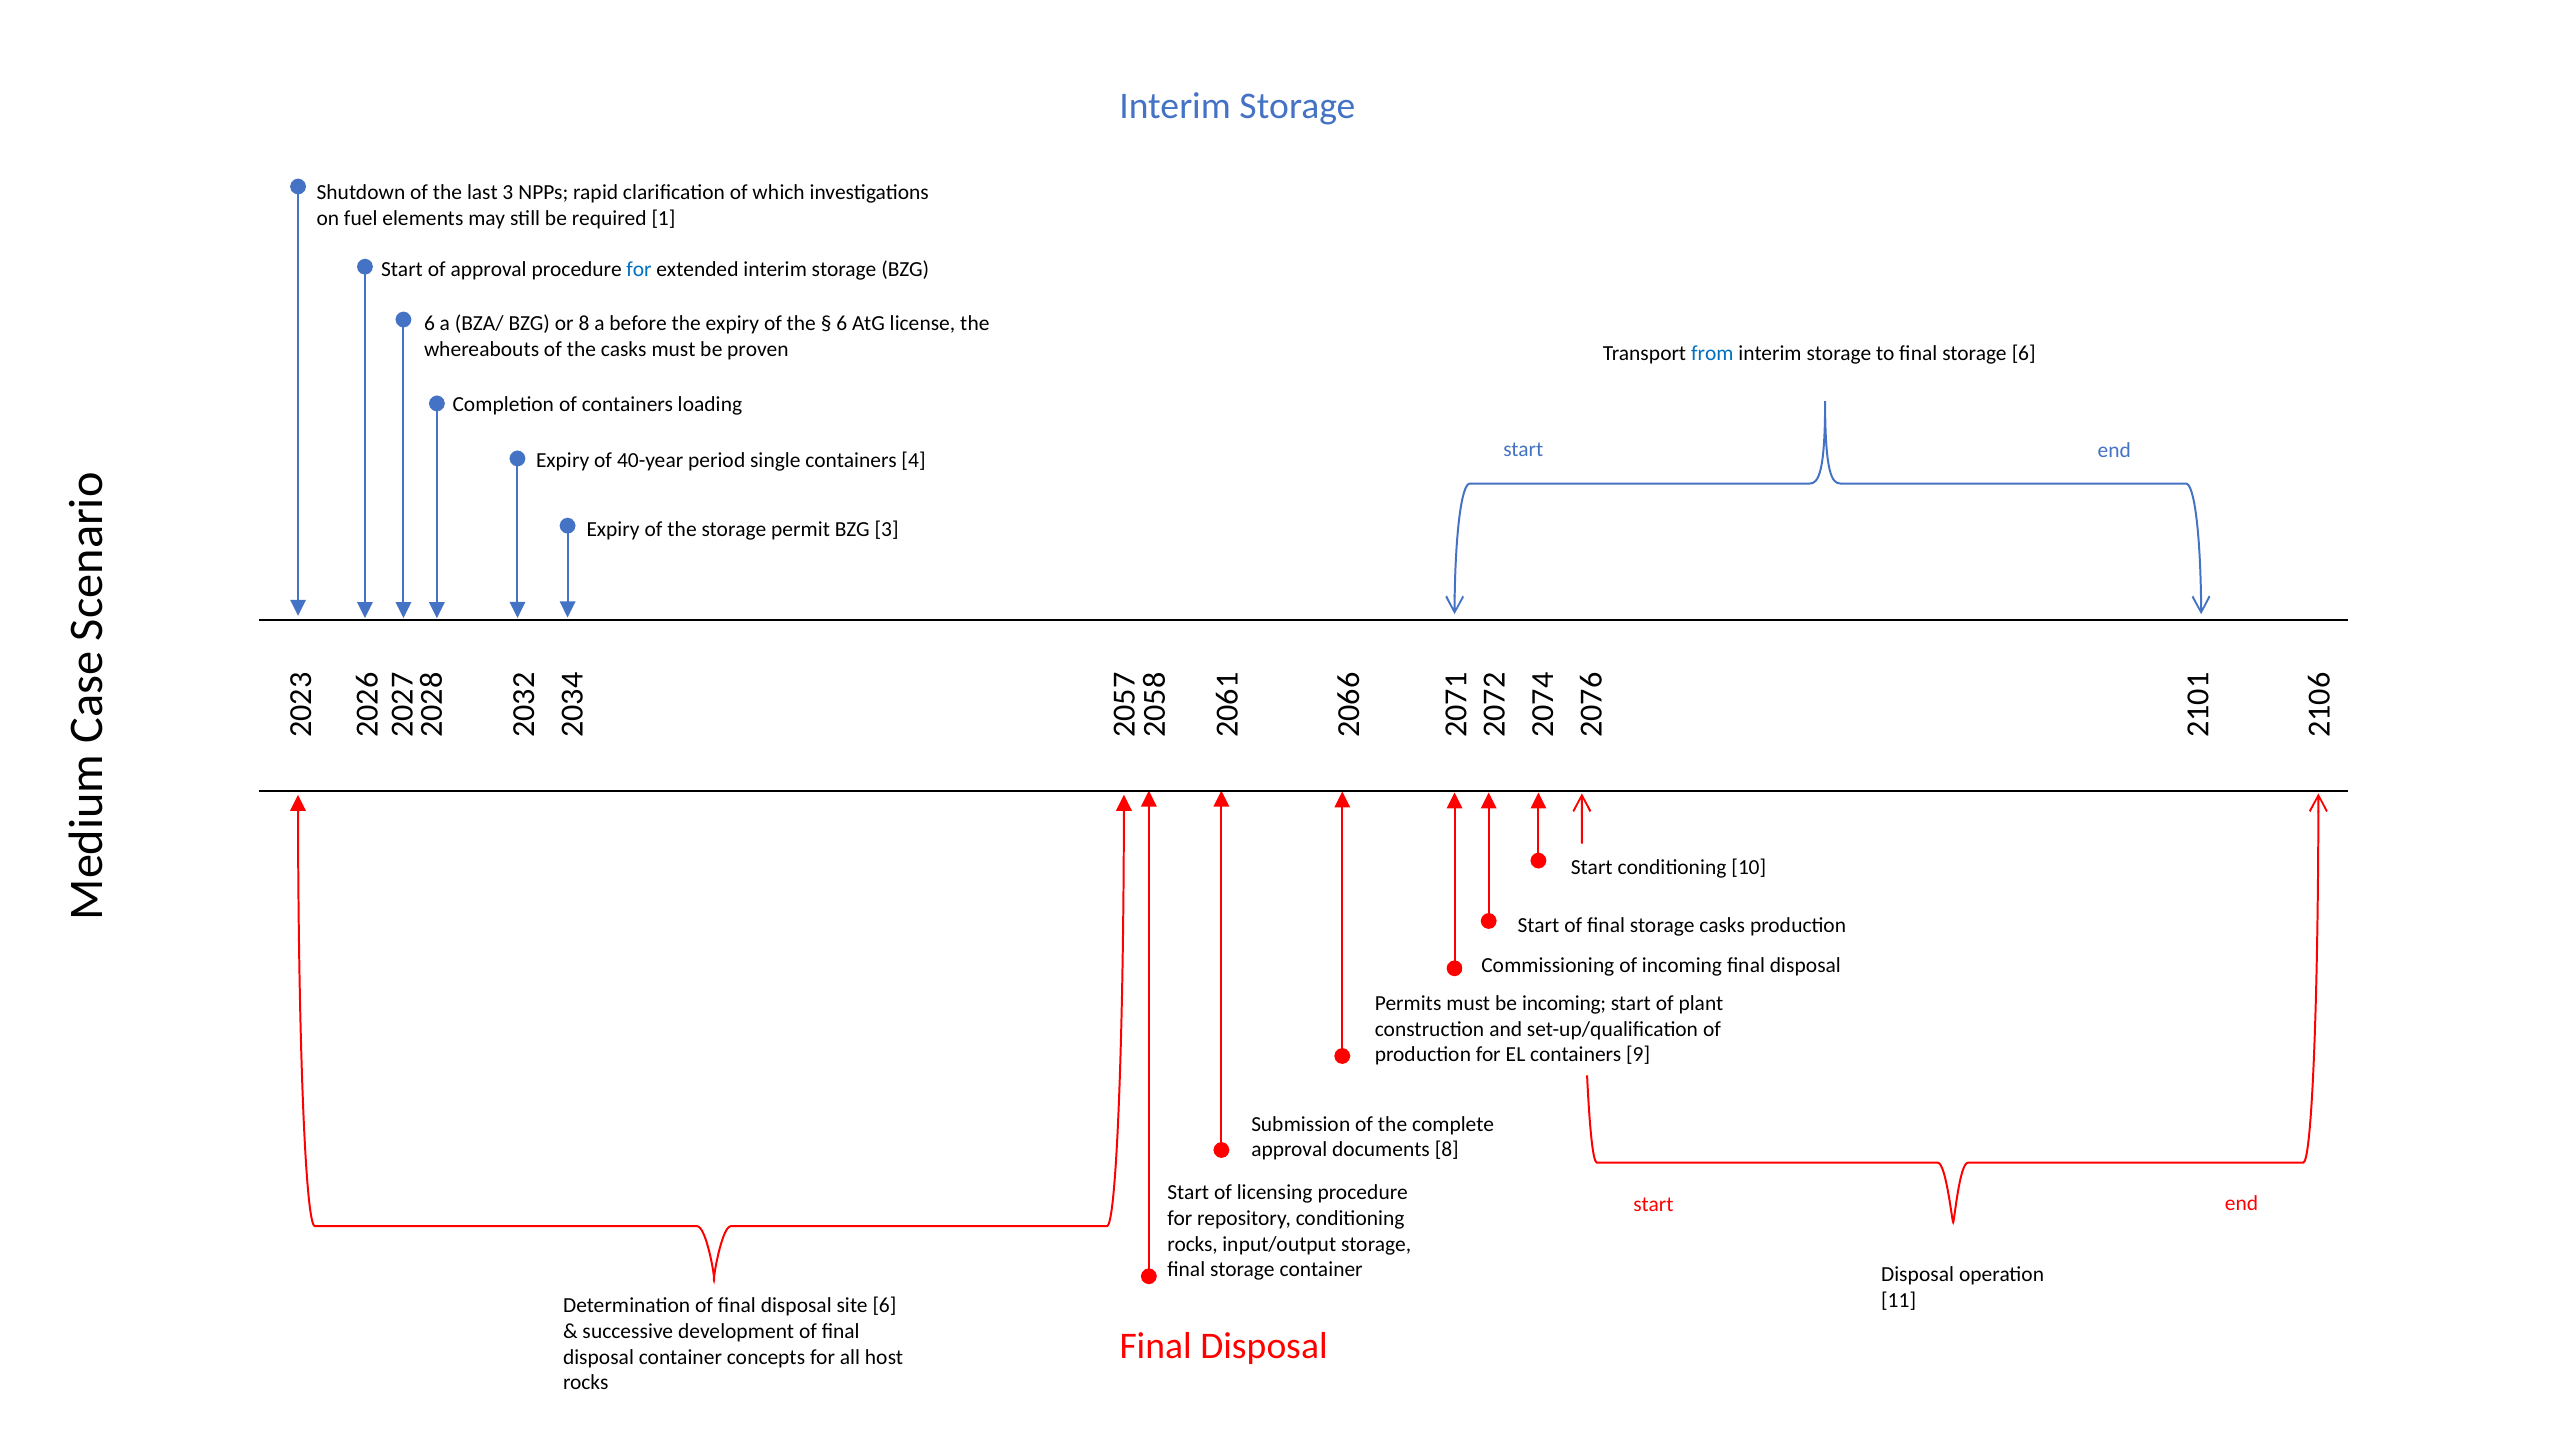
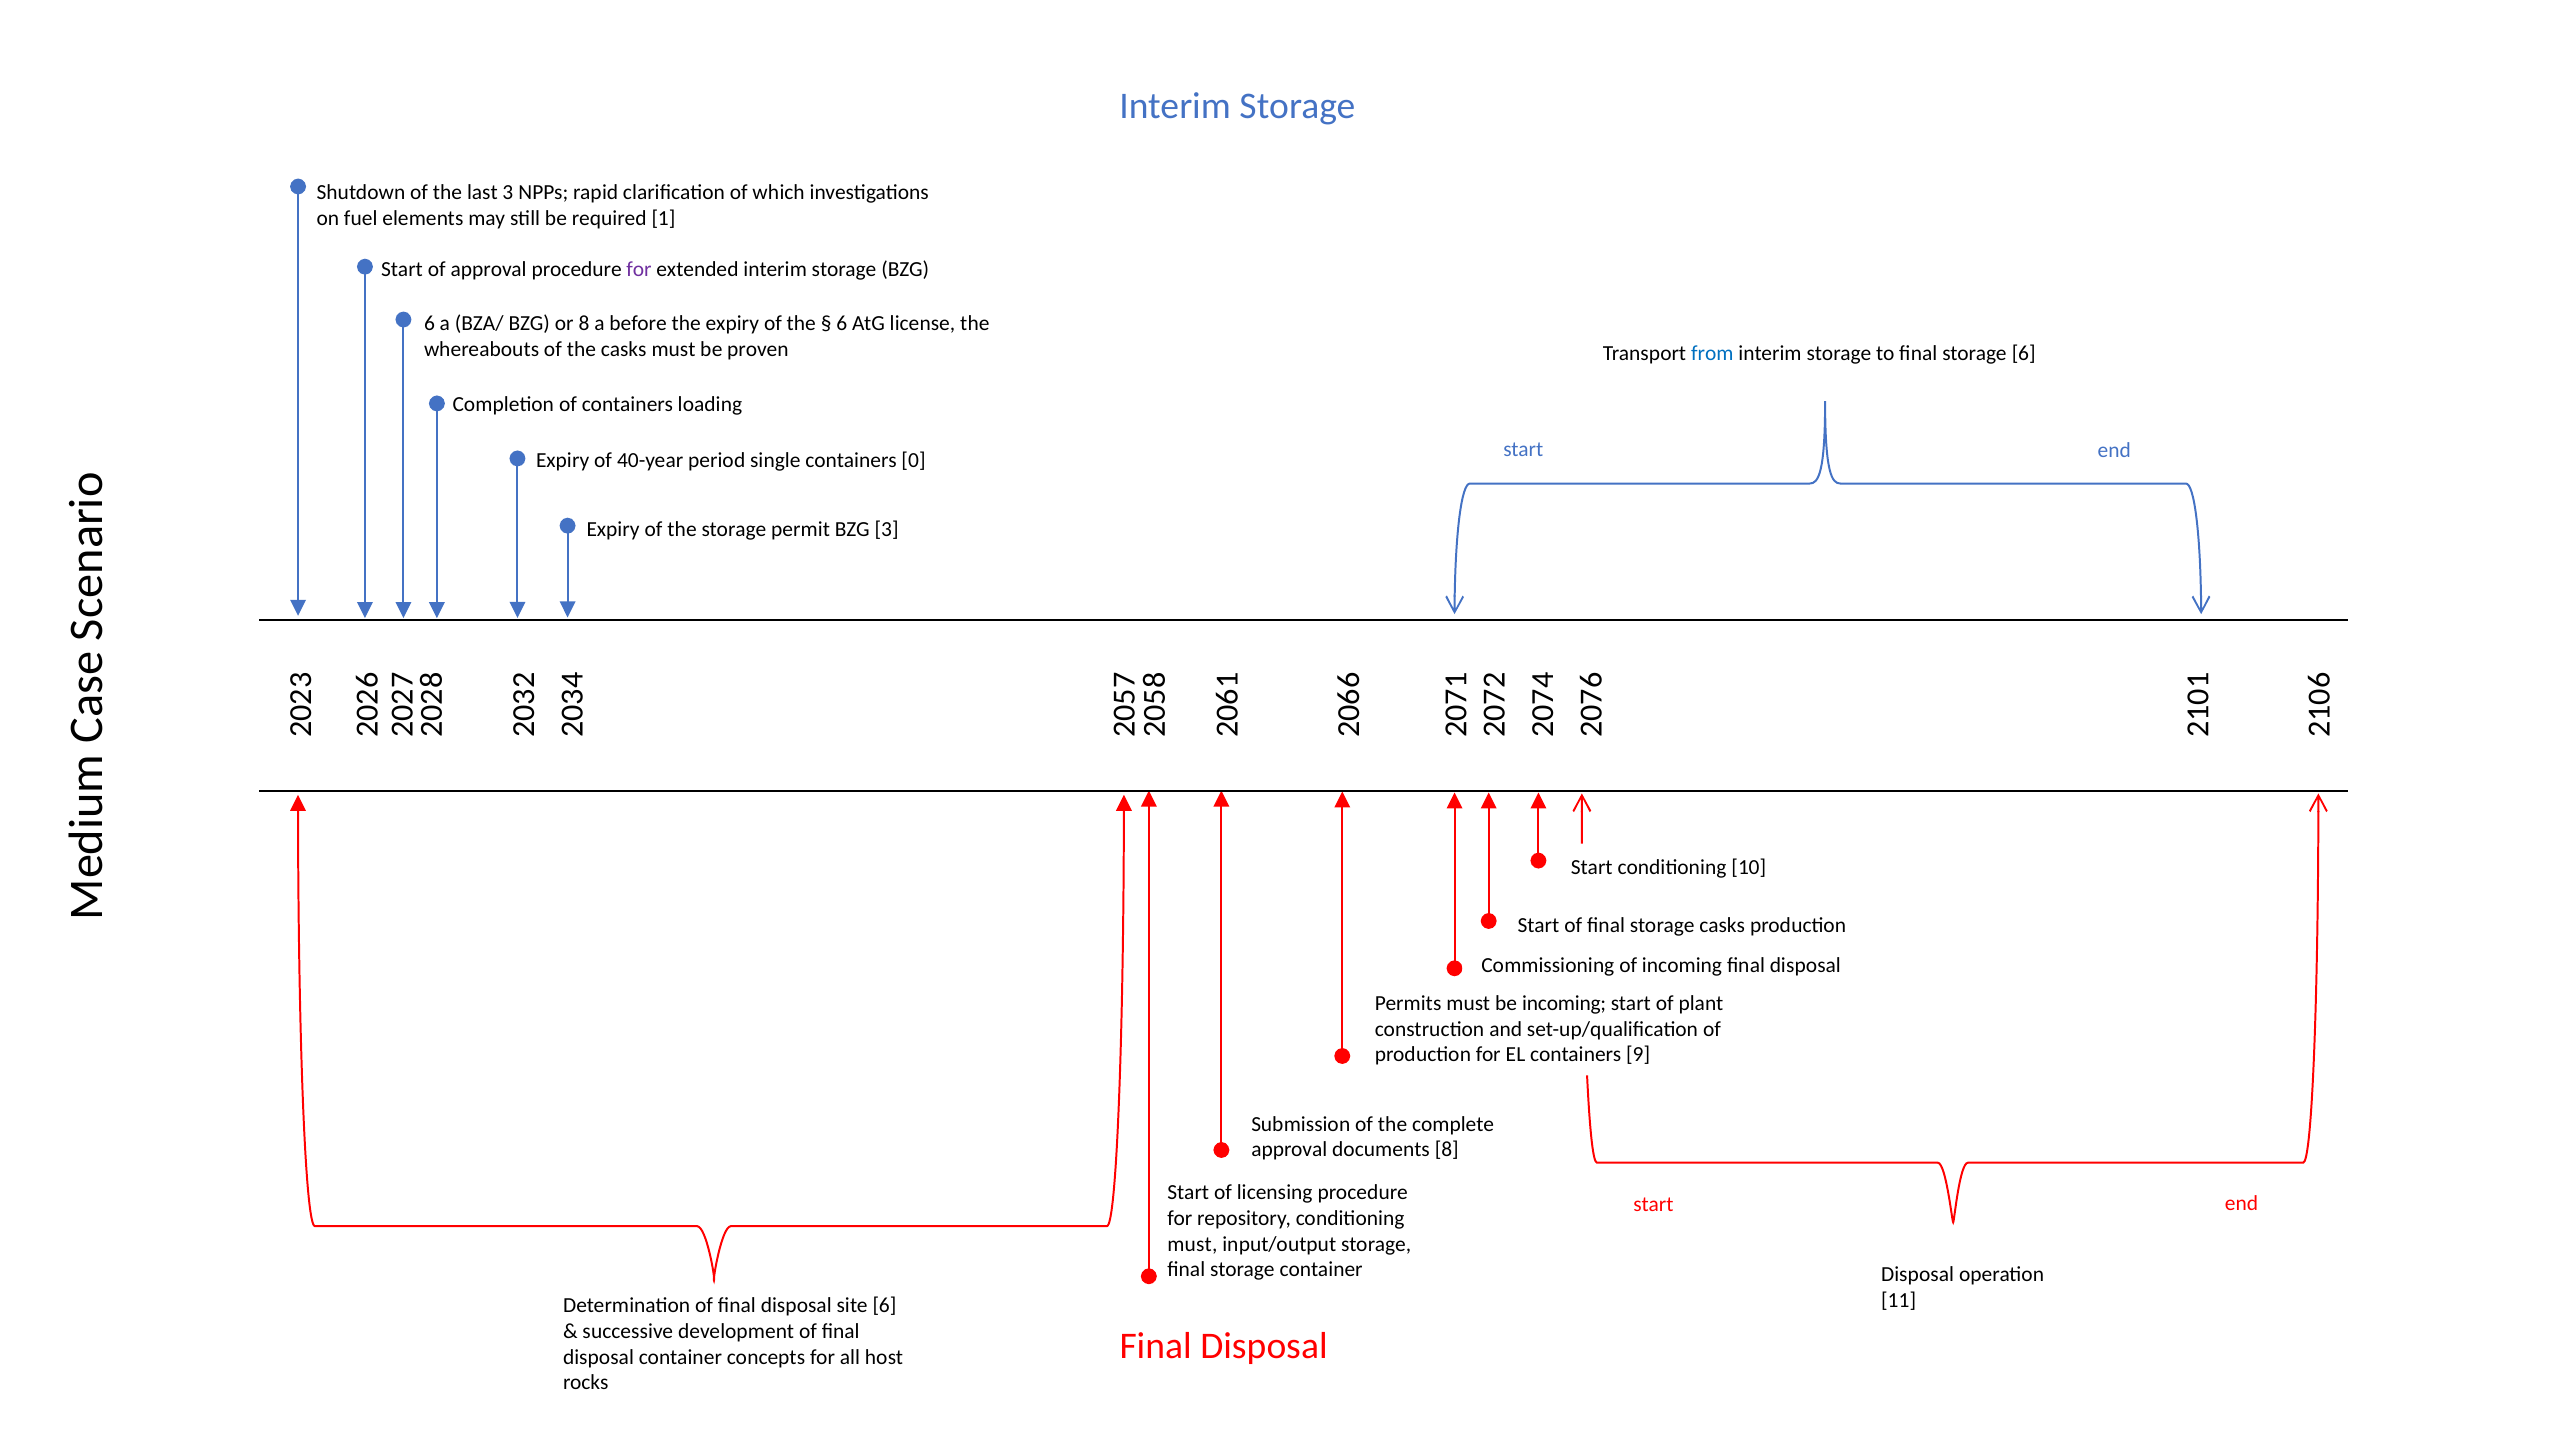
for at (639, 270) colour: blue -> purple
containers 4: 4 -> 0
rocks at (1193, 1244): rocks -> must
